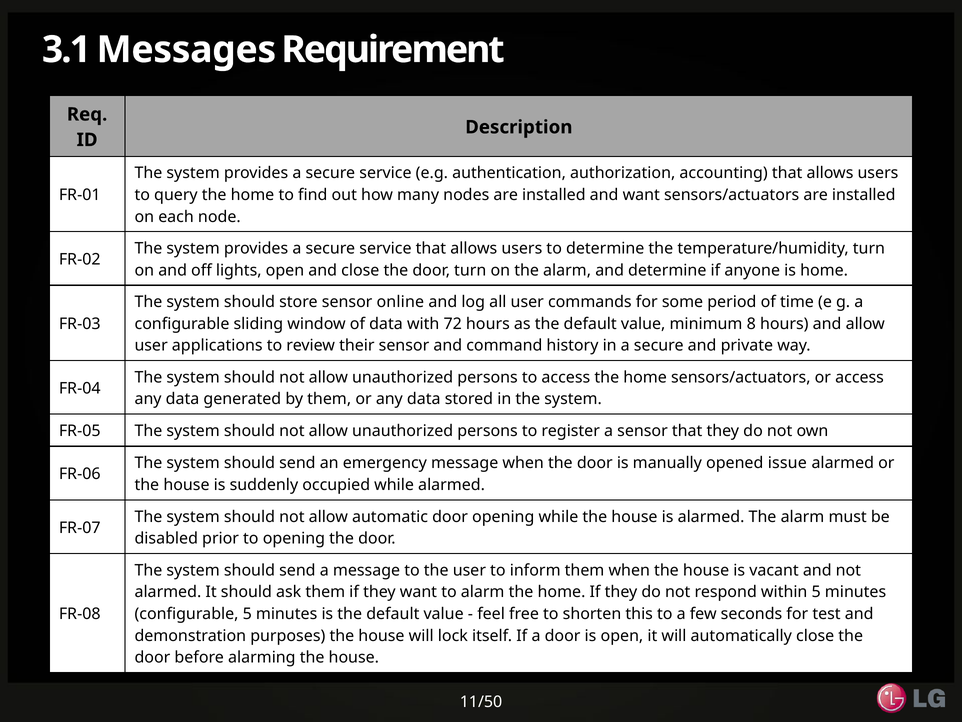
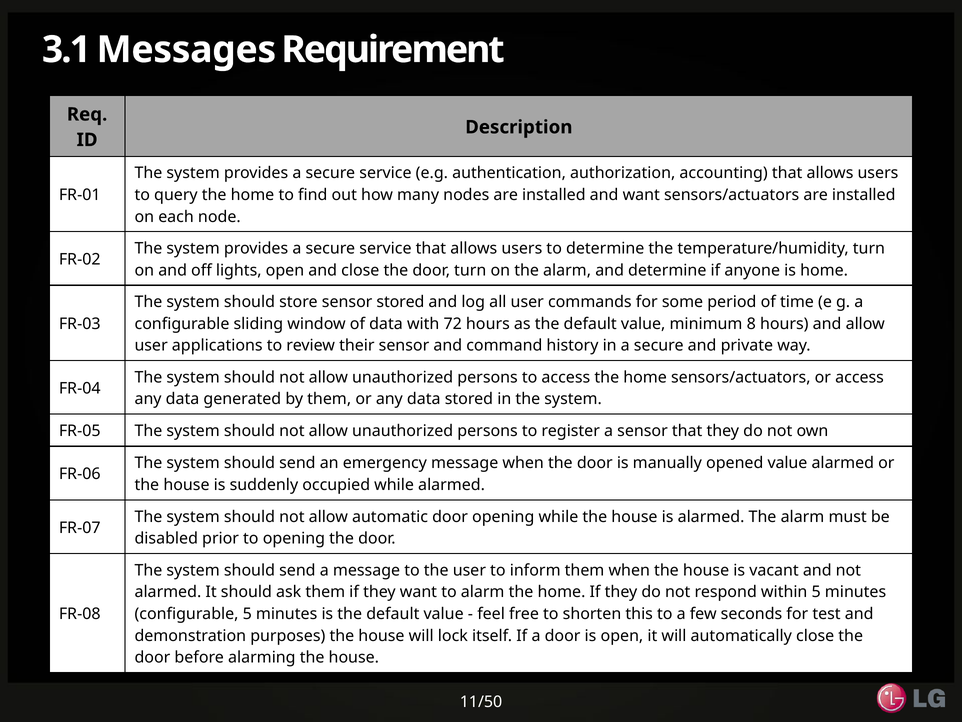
sensor online: online -> stored
opened issue: issue -> value
